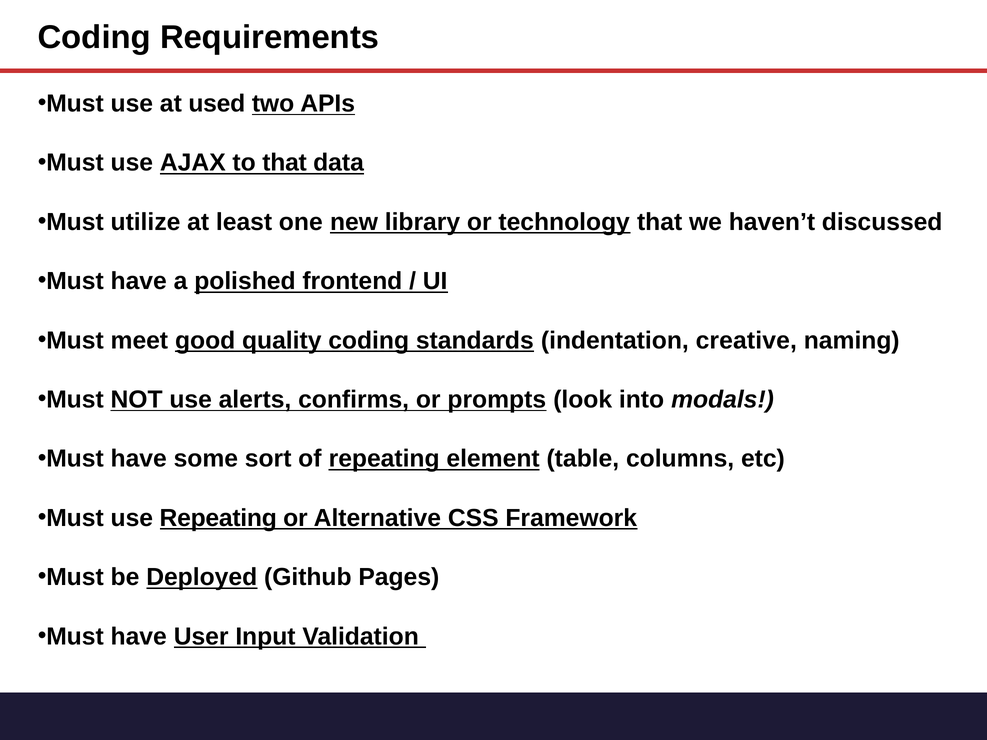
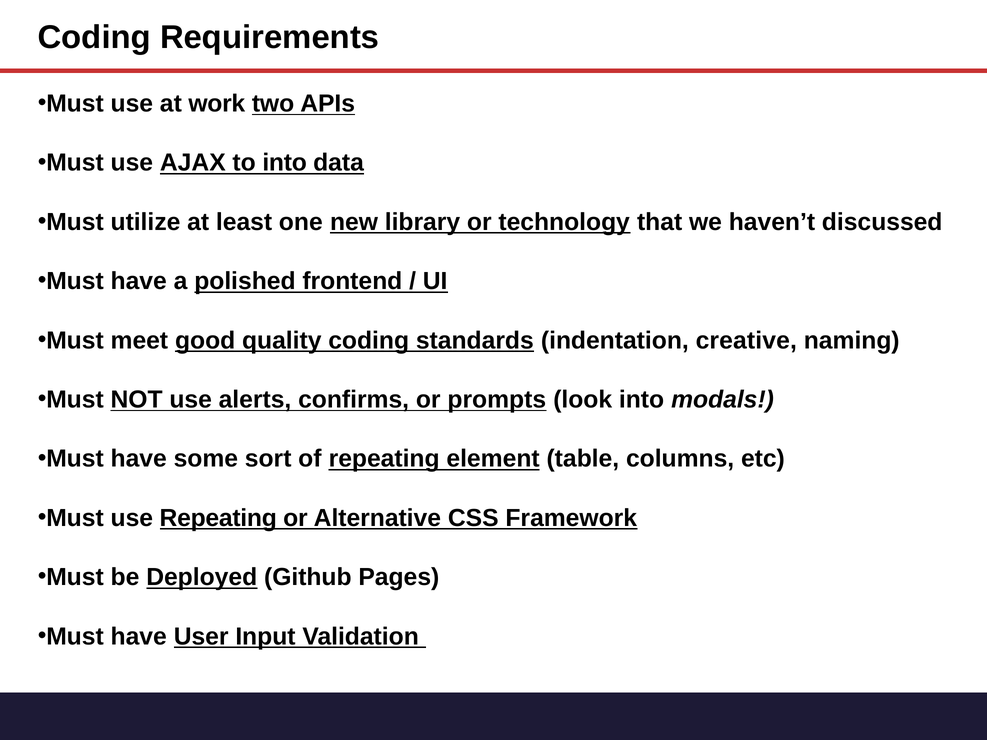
used: used -> work
to that: that -> into
